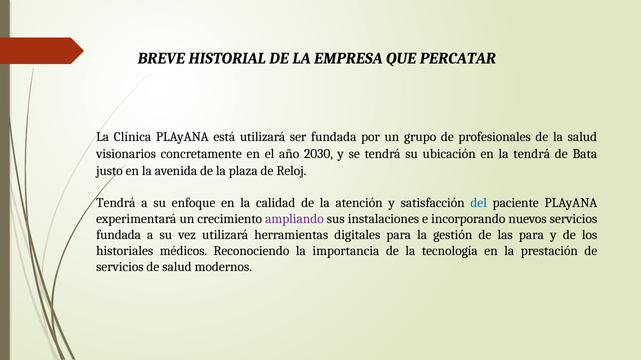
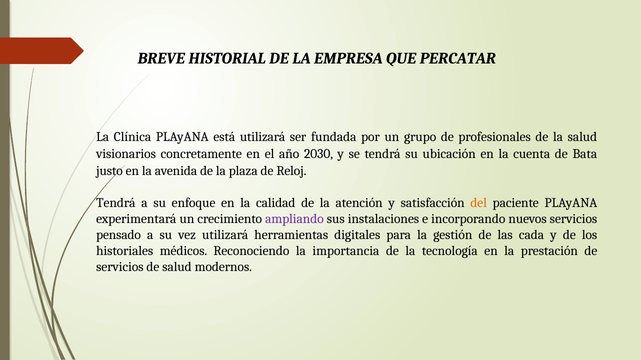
la tendrá: tendrá -> cuenta
del colour: blue -> orange
fundada at (119, 235): fundada -> pensado
las para: para -> cada
